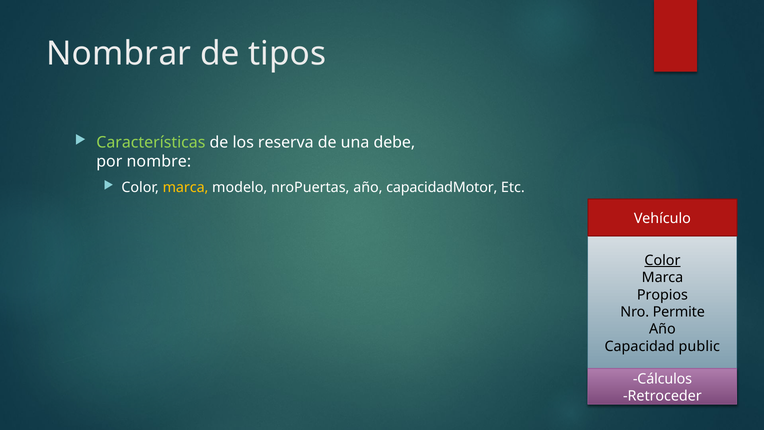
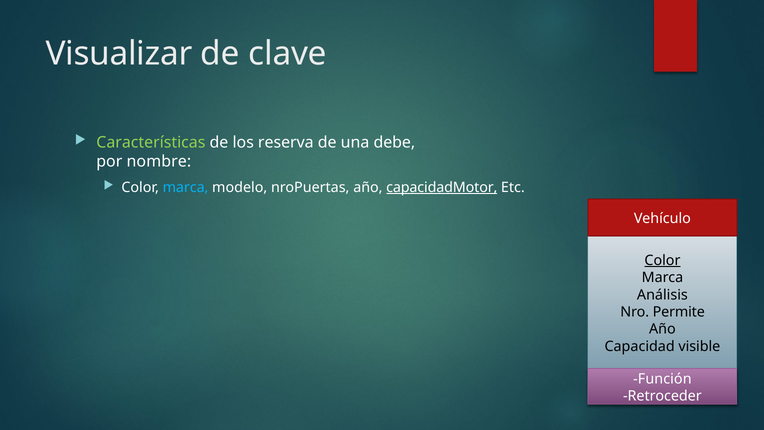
Nombrar: Nombrar -> Visualizar
tipos: tipos -> clave
marca at (186, 187) colour: yellow -> light blue
capacidadMotor underline: none -> present
Propios: Propios -> Análisis
public: public -> visible
Cálculos: Cálculos -> Función
